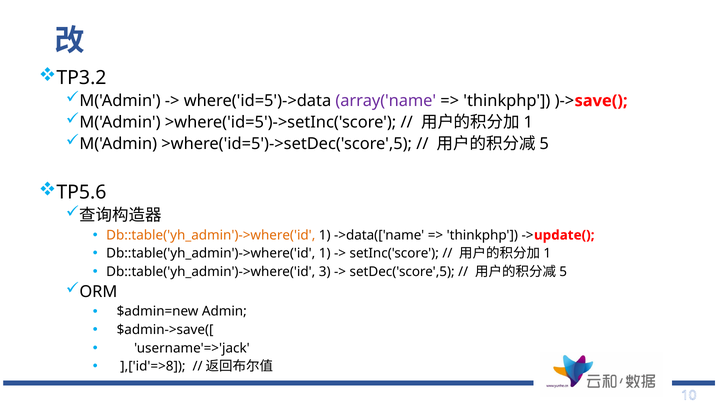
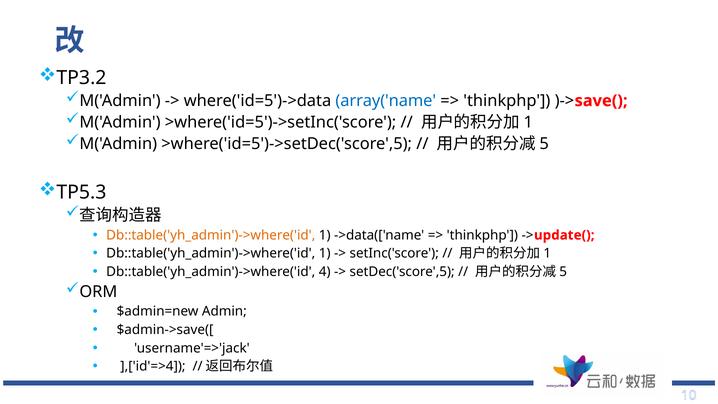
array('name colour: purple -> blue
TP5.6: TP5.6 -> TP5.3
3: 3 -> 4
],['id'=>8: ],['id'=>8 -> ],['id'=>4
